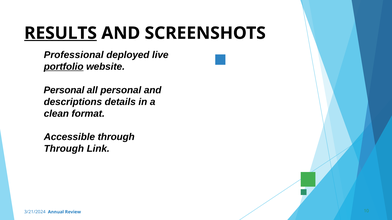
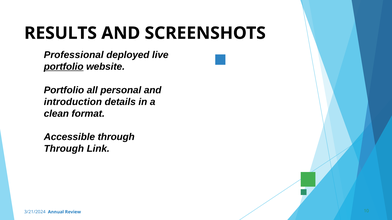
RESULTS underline: present -> none
Personal at (64, 90): Personal -> Portfolio
descriptions: descriptions -> introduction
